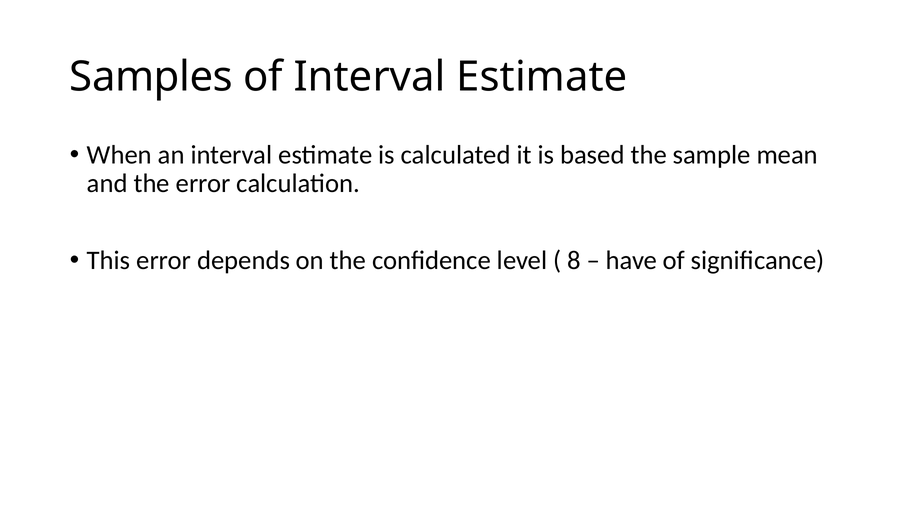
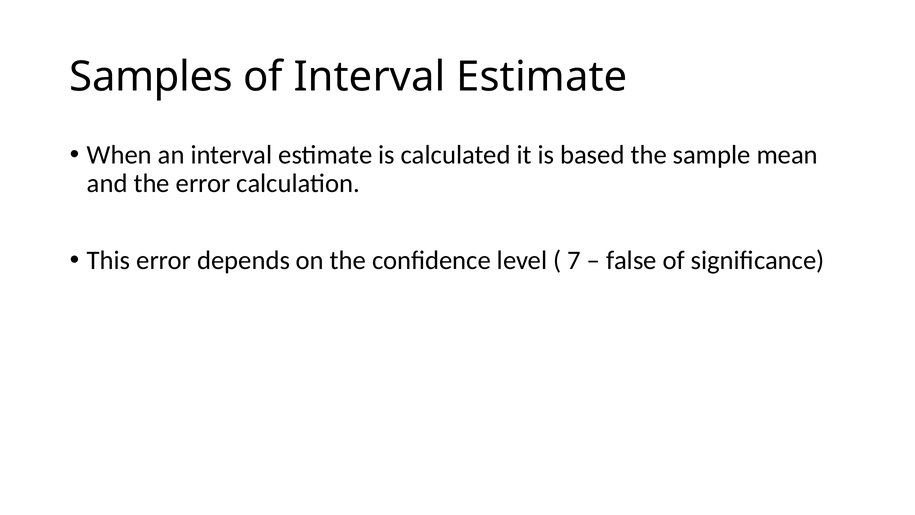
8: 8 -> 7
have: have -> false
